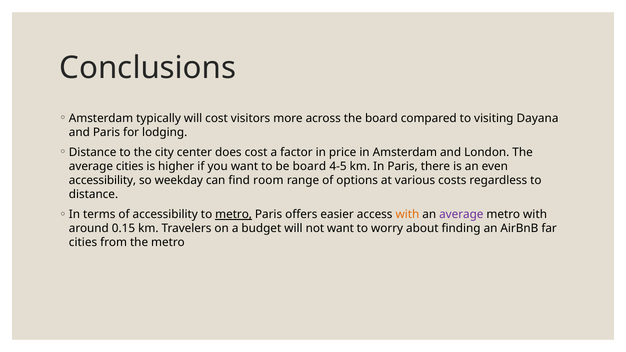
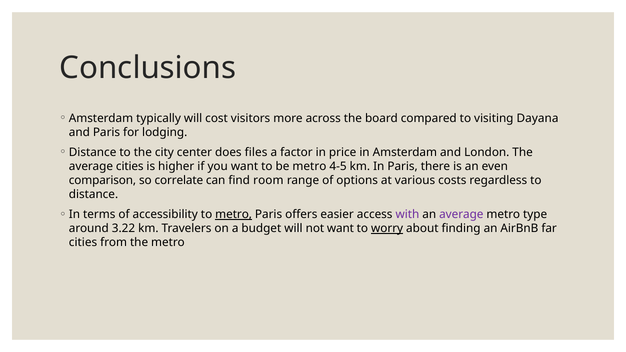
does cost: cost -> files
be board: board -> metro
accessibility at (102, 180): accessibility -> comparison
weekday: weekday -> correlate
with at (407, 214) colour: orange -> purple
metro with: with -> type
0.15: 0.15 -> 3.22
worry underline: none -> present
